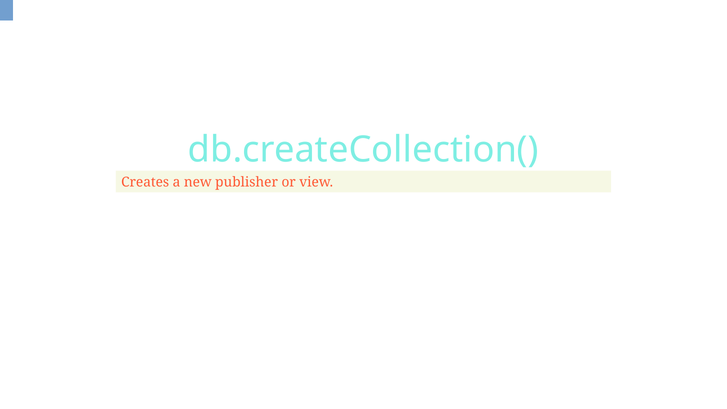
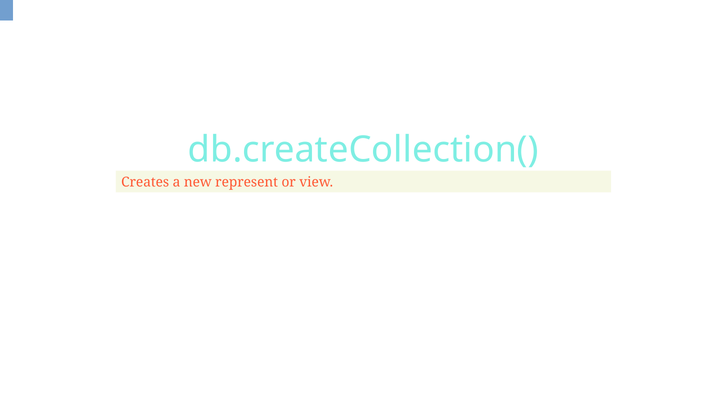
publisher: publisher -> represent
